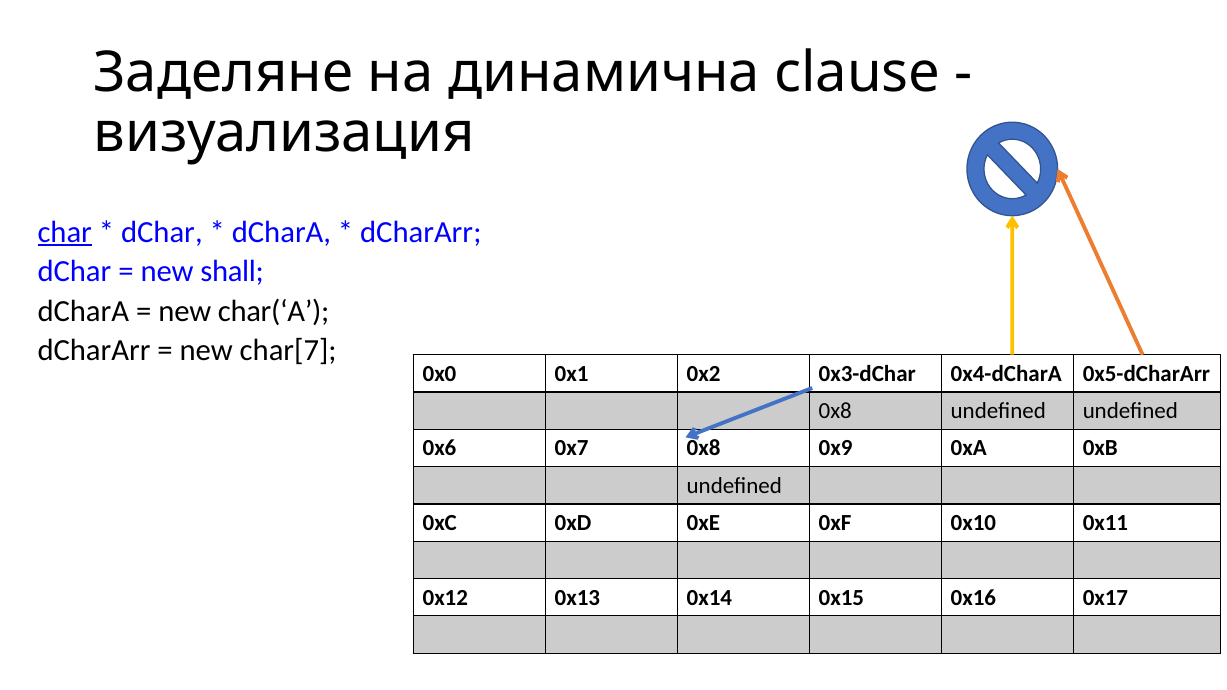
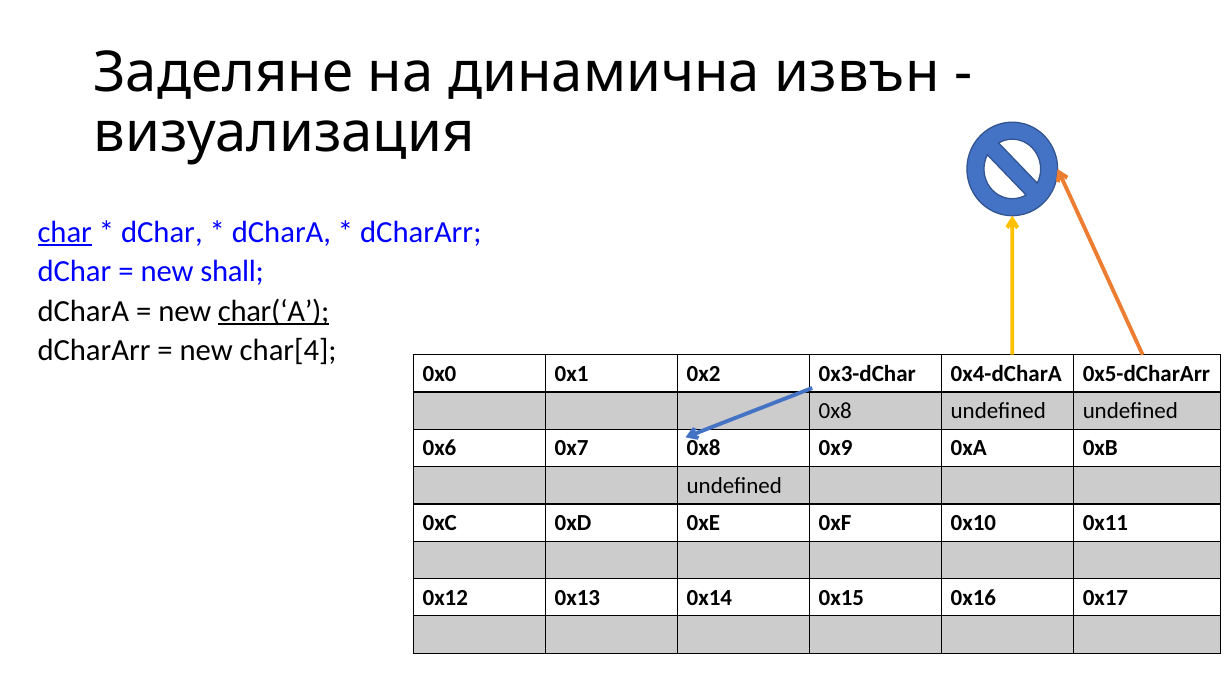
clause: clause -> извън
char(‘A underline: none -> present
char[7: char[7 -> char[4
